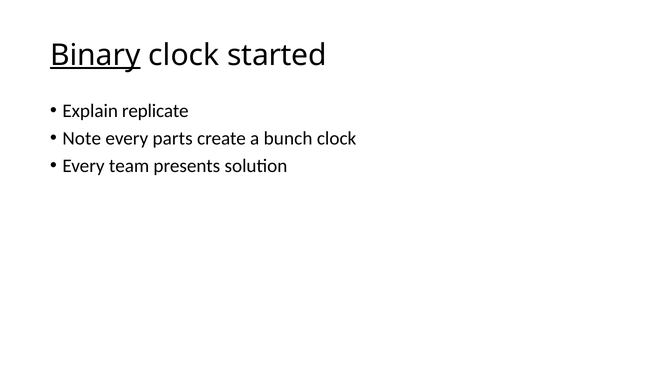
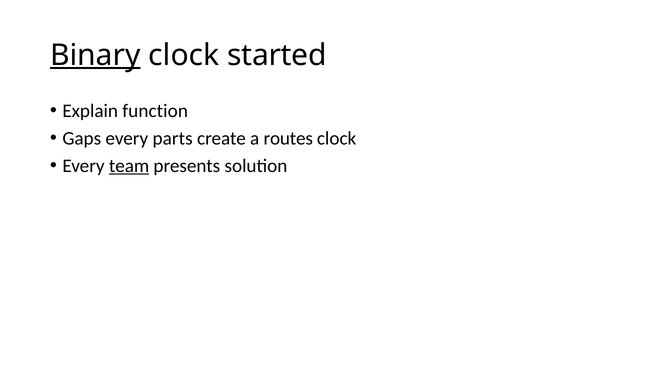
replicate: replicate -> function
Note: Note -> Gaps
bunch: bunch -> routes
team underline: none -> present
